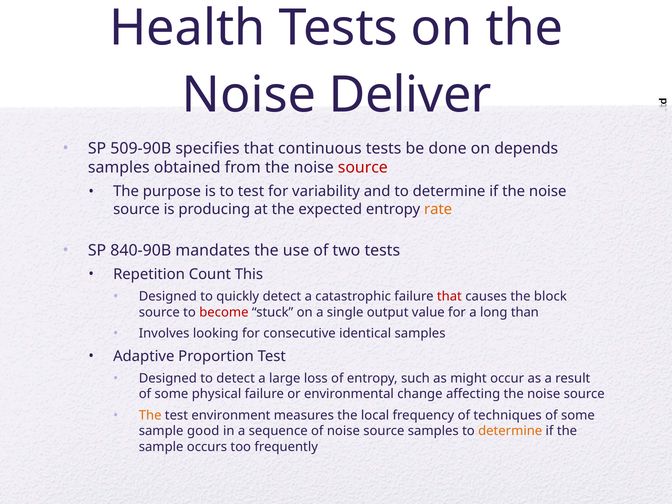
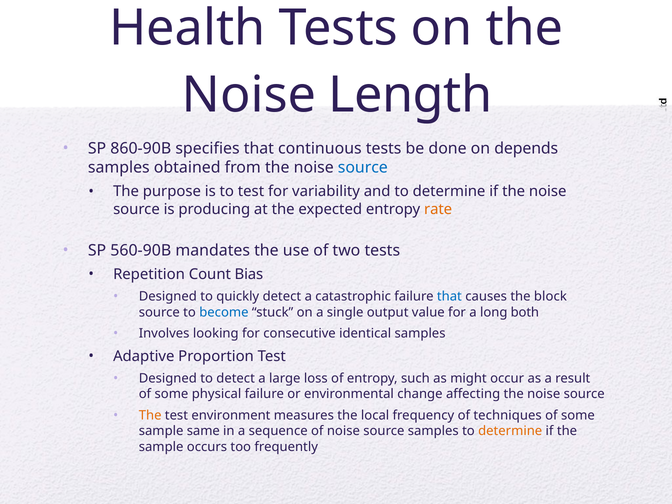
Deliver: Deliver -> Length
509-90B: 509-90B -> 860-90B
source at (363, 167) colour: red -> blue
840-90B: 840-90B -> 560-90B
This: This -> Bias
that at (449, 297) colour: red -> blue
become colour: red -> blue
than: than -> both
good: good -> same
